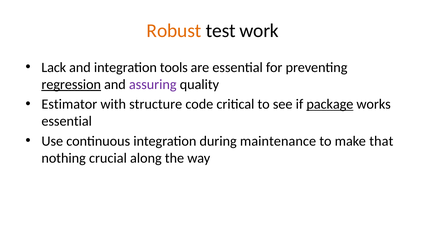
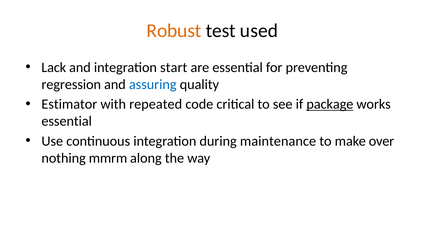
work: work -> used
tools: tools -> start
regression underline: present -> none
assuring colour: purple -> blue
structure: structure -> repeated
that: that -> over
crucial: crucial -> mmrm
